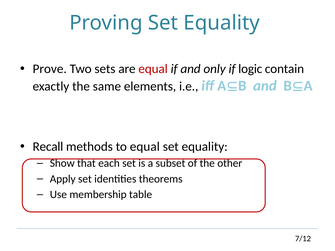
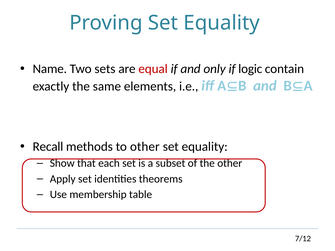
Prove: Prove -> Name
to equal: equal -> other
